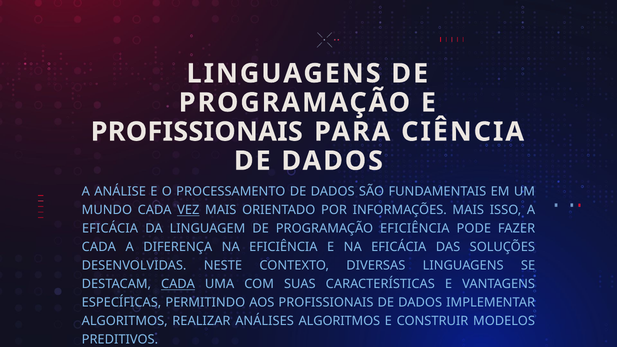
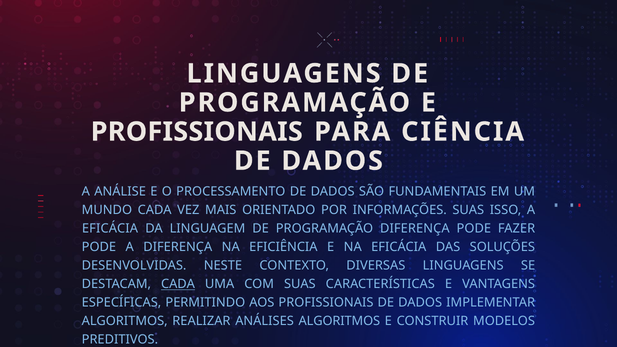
VEZ underline: present -> none
INFORMAÇÕES MAIS: MAIS -> SUAS
PROGRAMAÇÃO EFICIÊNCIA: EFICIÊNCIA -> DIFERENÇA
CADA at (99, 247): CADA -> PODE
